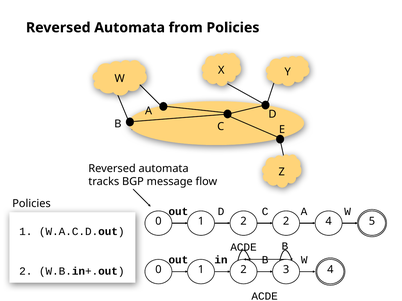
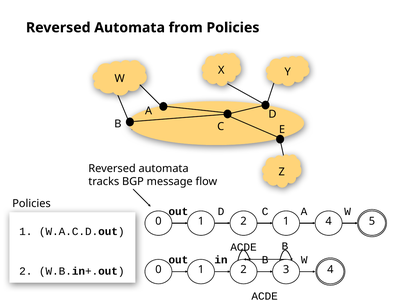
2 2: 2 -> 1
